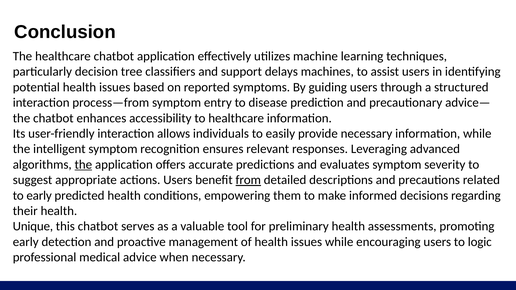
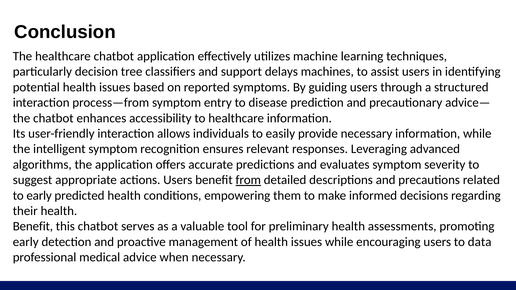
the at (83, 165) underline: present -> none
Unique at (33, 227): Unique -> Benefit
logic: logic -> data
